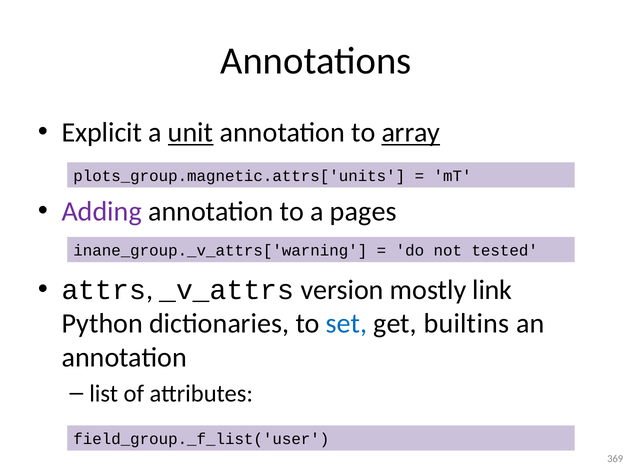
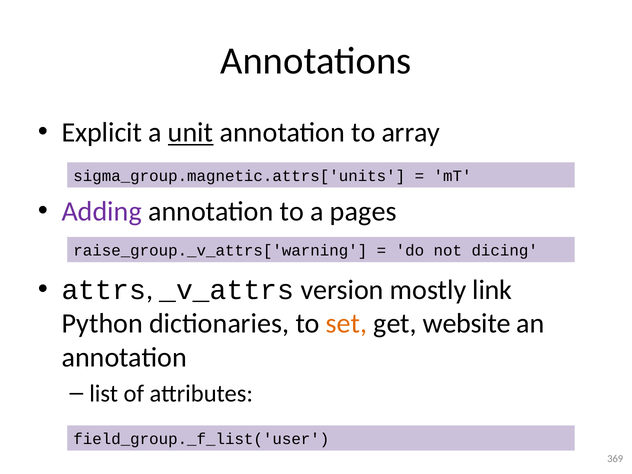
array underline: present -> none
plots_group.magnetic.attrs['units: plots_group.magnetic.attrs['units -> sigma_group.magnetic.attrs['units
inane_group._v_attrs['warning: inane_group._v_attrs['warning -> raise_group._v_attrs['warning
tested: tested -> dicing
set colour: blue -> orange
builtins: builtins -> website
